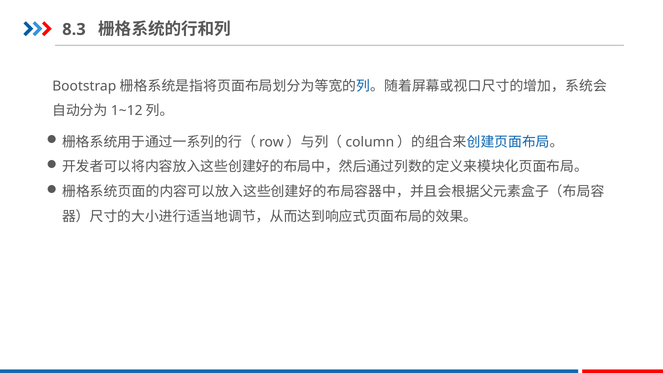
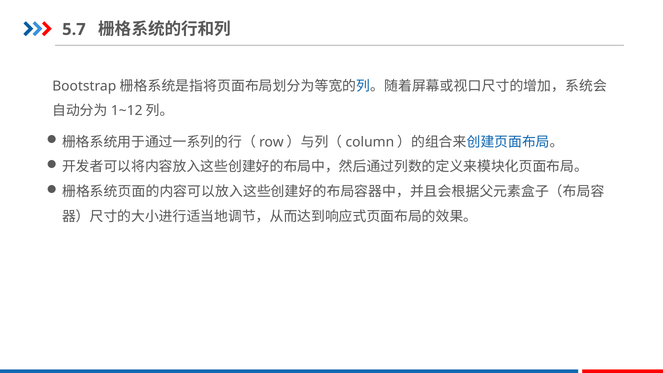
8.3: 8.3 -> 5.7
